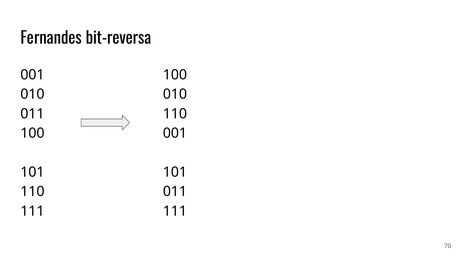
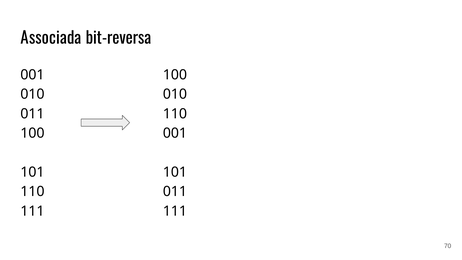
Fernandes: Fernandes -> Associada
